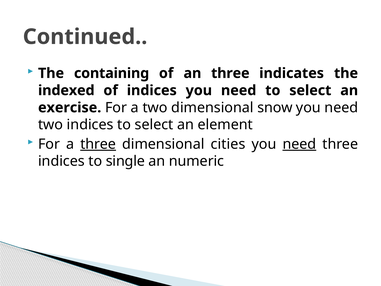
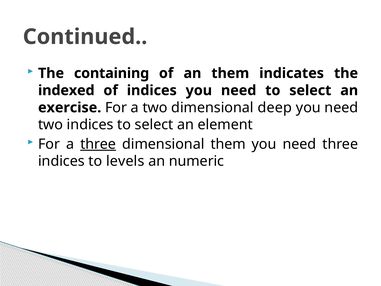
an three: three -> them
snow: snow -> deep
dimensional cities: cities -> them
need at (299, 144) underline: present -> none
single: single -> levels
